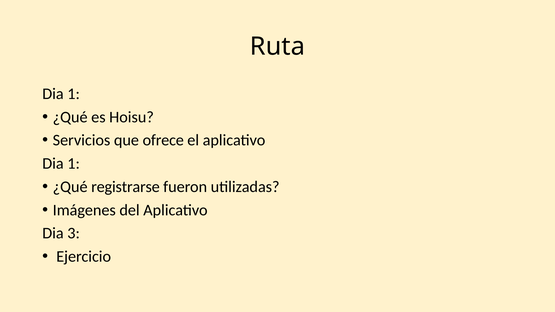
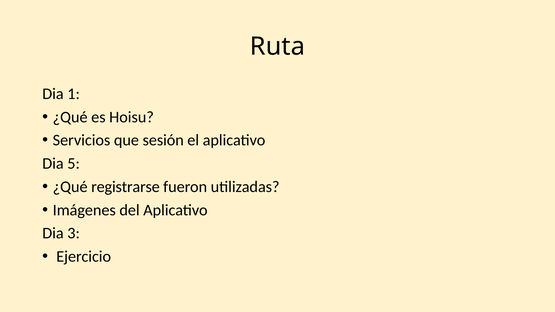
ofrece: ofrece -> sesión
1 at (74, 164): 1 -> 5
